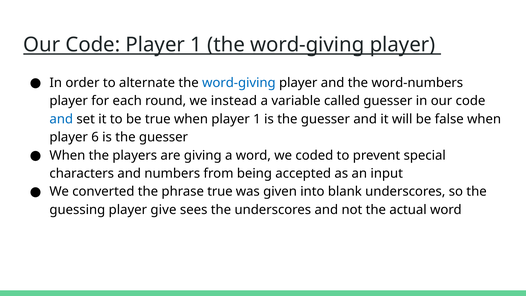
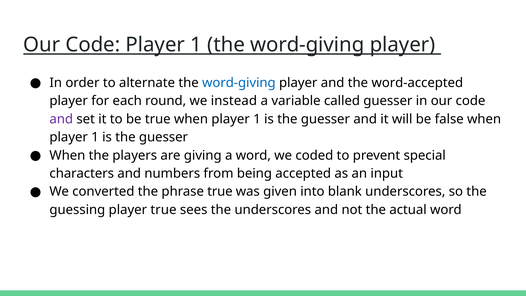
word-numbers: word-numbers -> word-accepted
and at (61, 119) colour: blue -> purple
6 at (95, 137): 6 -> 1
player give: give -> true
